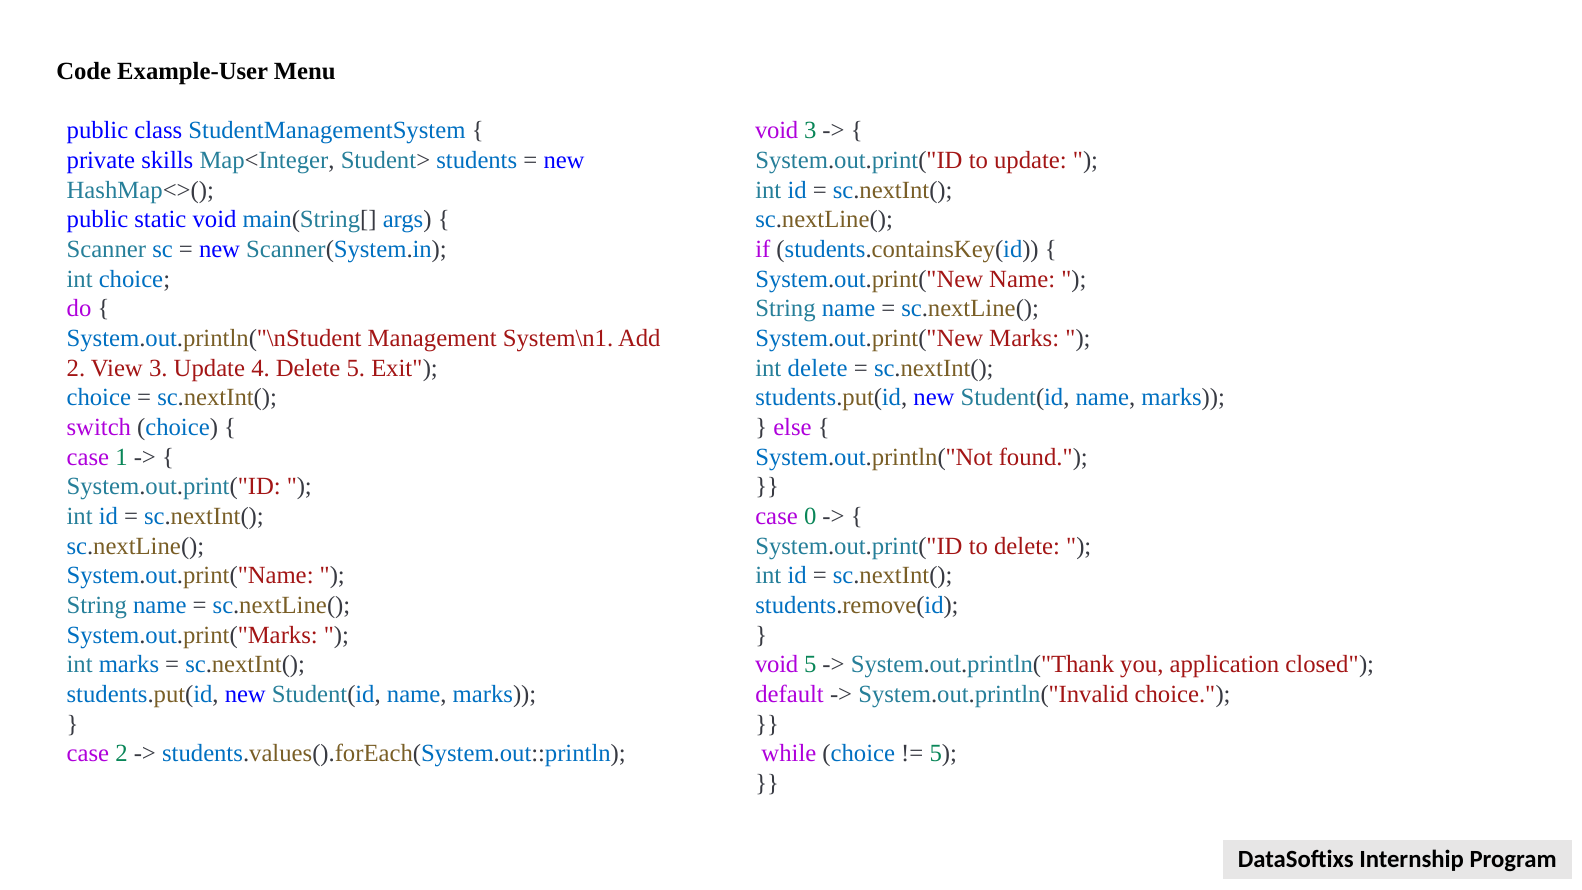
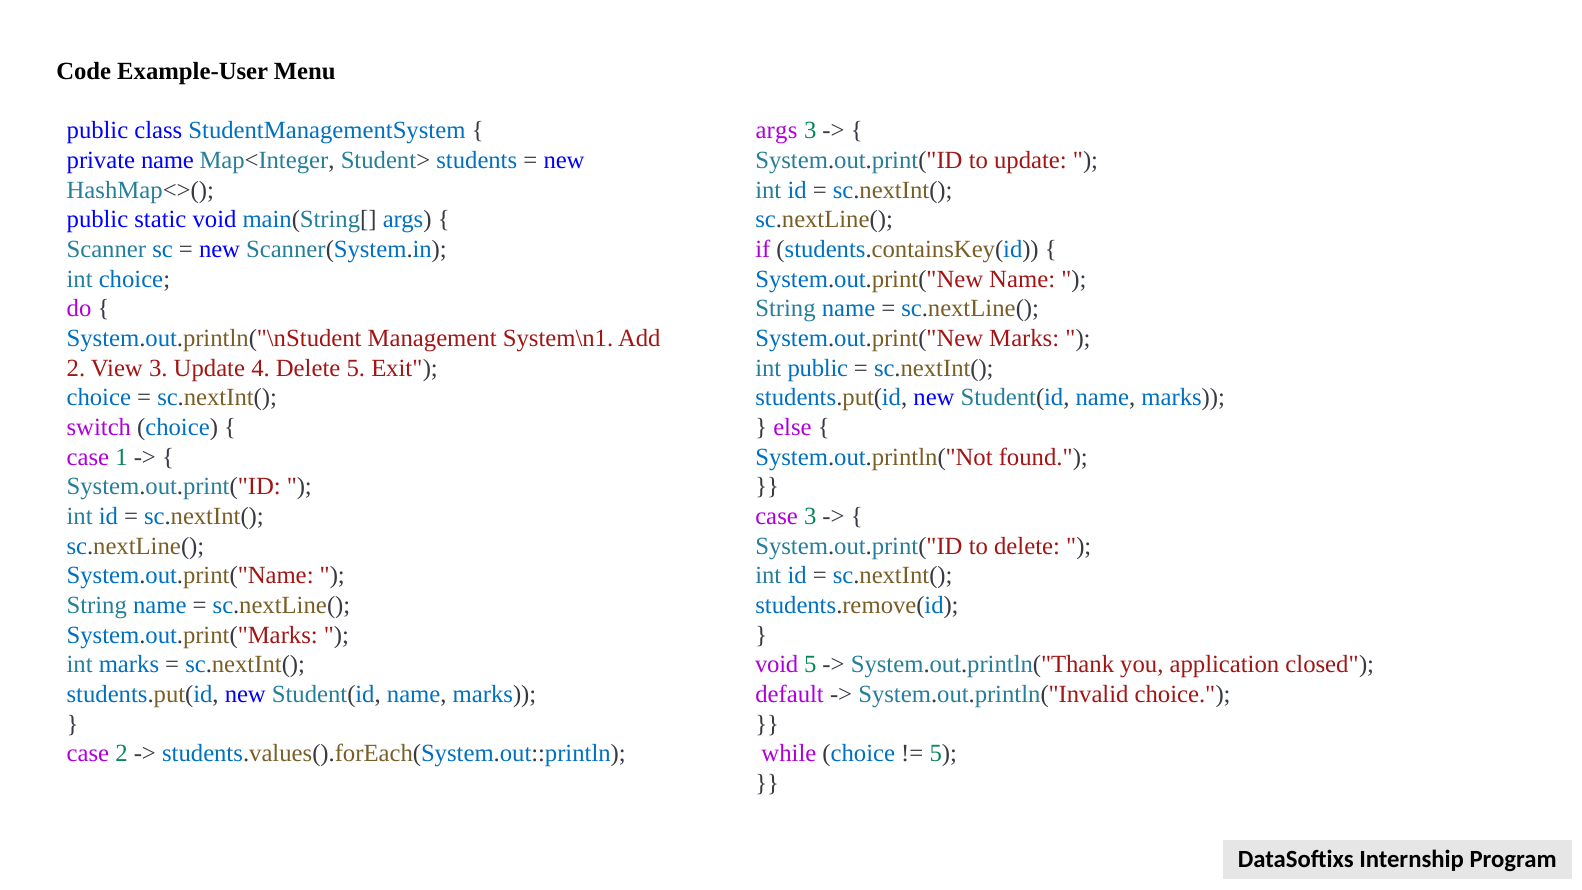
void at (777, 131): void -> args
private skills: skills -> name
int delete: delete -> public
case 0: 0 -> 3
